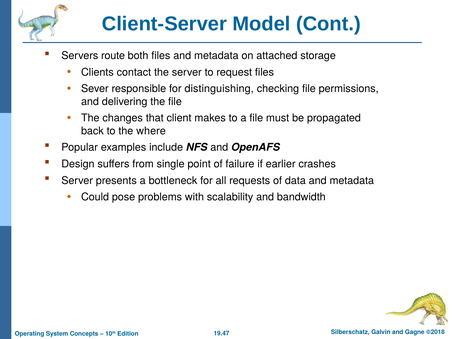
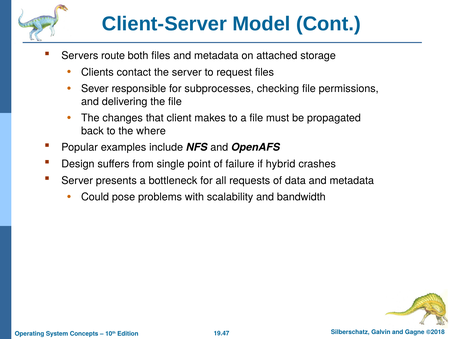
distinguishing: distinguishing -> subprocesses
earlier: earlier -> hybrid
